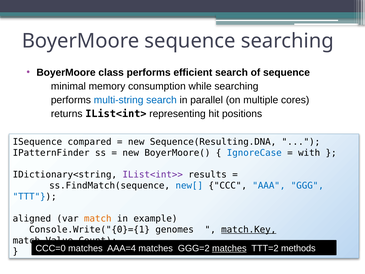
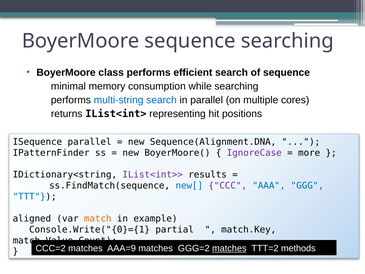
ISequence compared: compared -> parallel
Sequence(Resulting.DNA: Sequence(Resulting.DNA -> Sequence(Alignment.DNA
IgnoreCase colour: blue -> purple
with: with -> more
CCC colour: black -> purple
genomes: genomes -> partial
match.Key underline: present -> none
CCC=0: CCC=0 -> CCC=2
AAA=4: AAA=4 -> AAA=9
